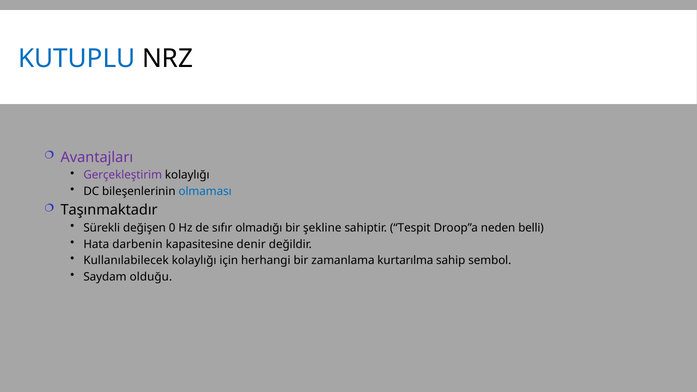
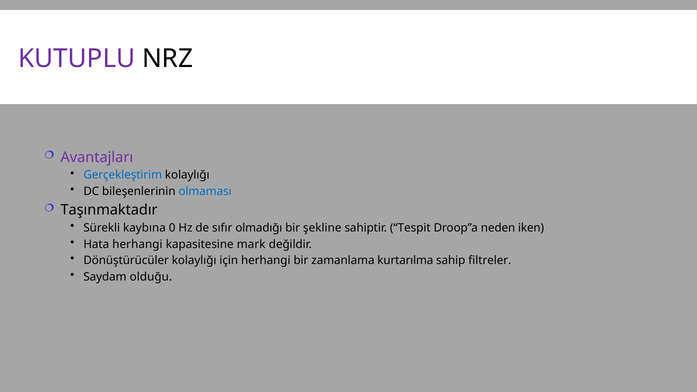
KUTUPLU colour: blue -> purple
Gerçekleştirim colour: purple -> blue
değişen: değişen -> kaybına
belli: belli -> iken
Hata darbenin: darbenin -> herhangi
denir: denir -> mark
Kullanılabilecek: Kullanılabilecek -> Dönüştürücüler
sembol: sembol -> filtreler
